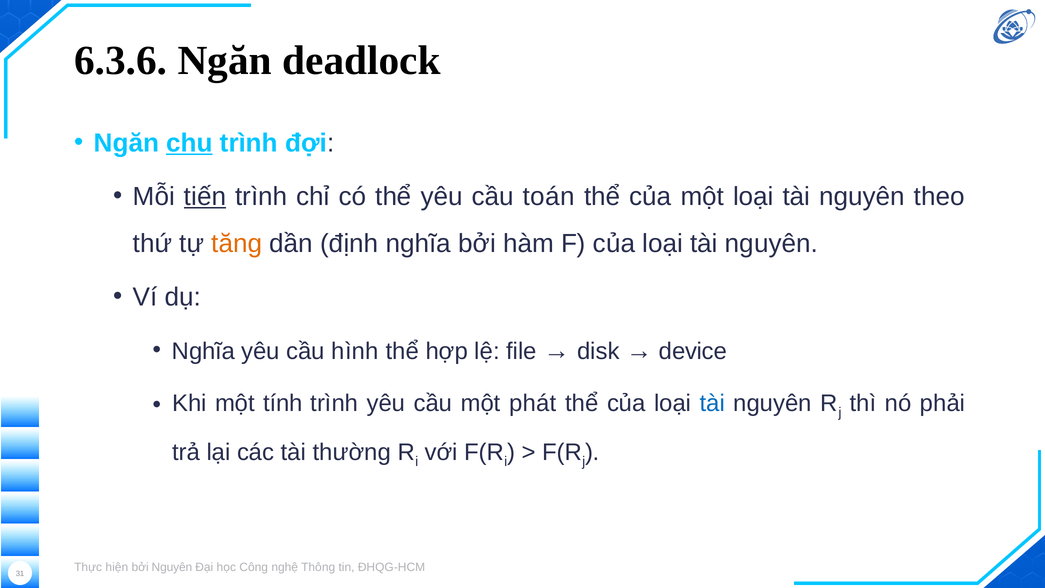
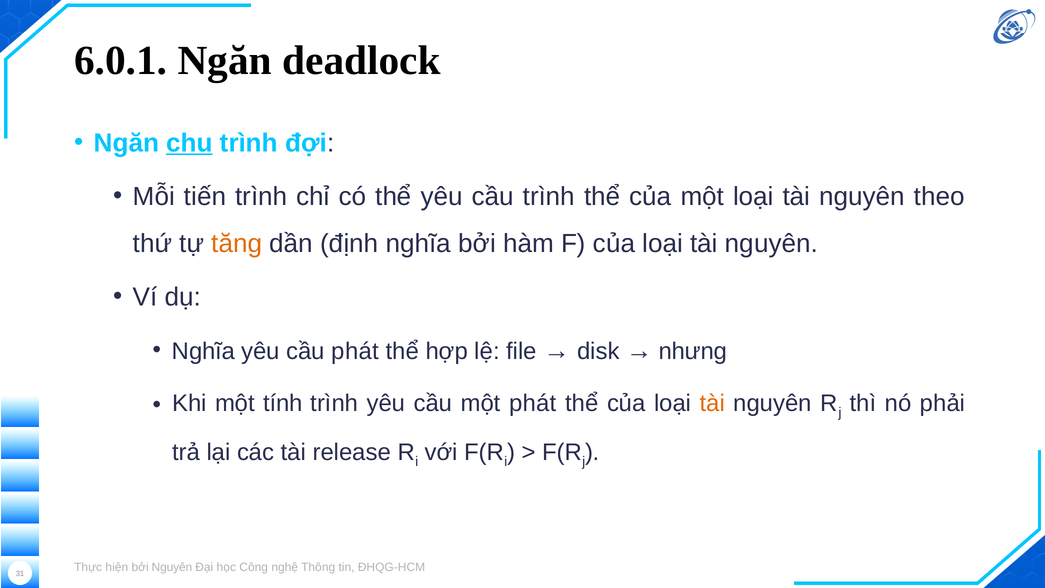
6.3.6: 6.3.6 -> 6.0.1
tiến underline: present -> none
cầu toán: toán -> trình
cầu hình: hình -> phát
device: device -> nhưng
tài at (712, 403) colour: blue -> orange
thường: thường -> release
